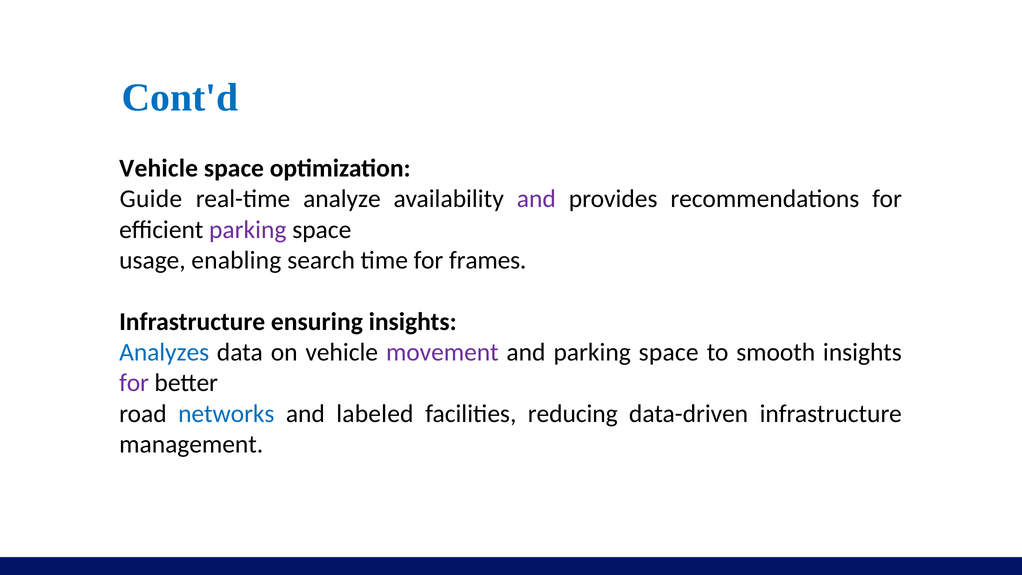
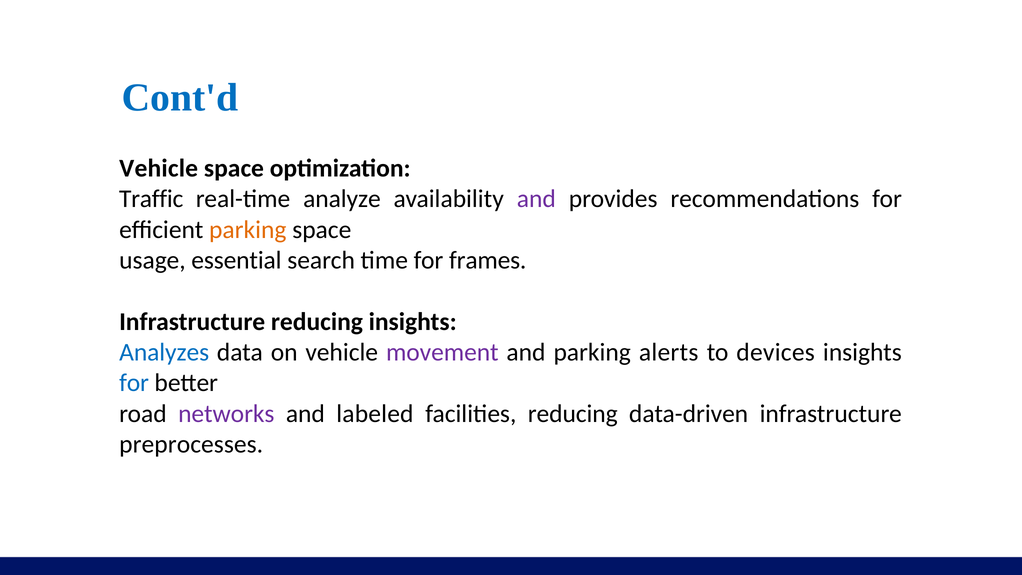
Guide: Guide -> Traffic
parking at (248, 230) colour: purple -> orange
enabling: enabling -> essential
Infrastructure ensuring: ensuring -> reducing
and parking space: space -> alerts
smooth: smooth -> devices
for at (134, 383) colour: purple -> blue
networks colour: blue -> purple
management: management -> preprocesses
